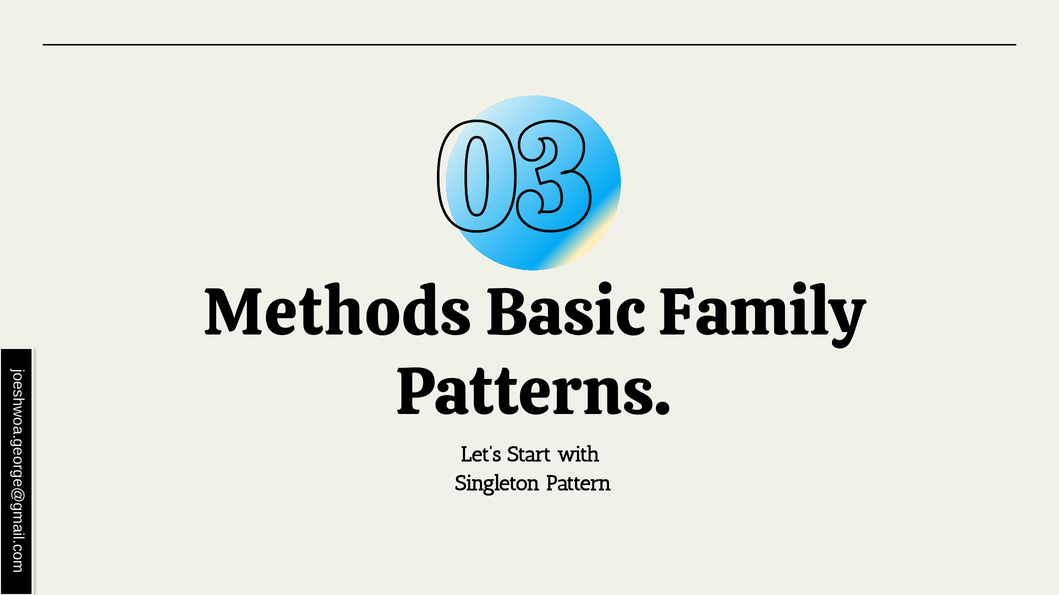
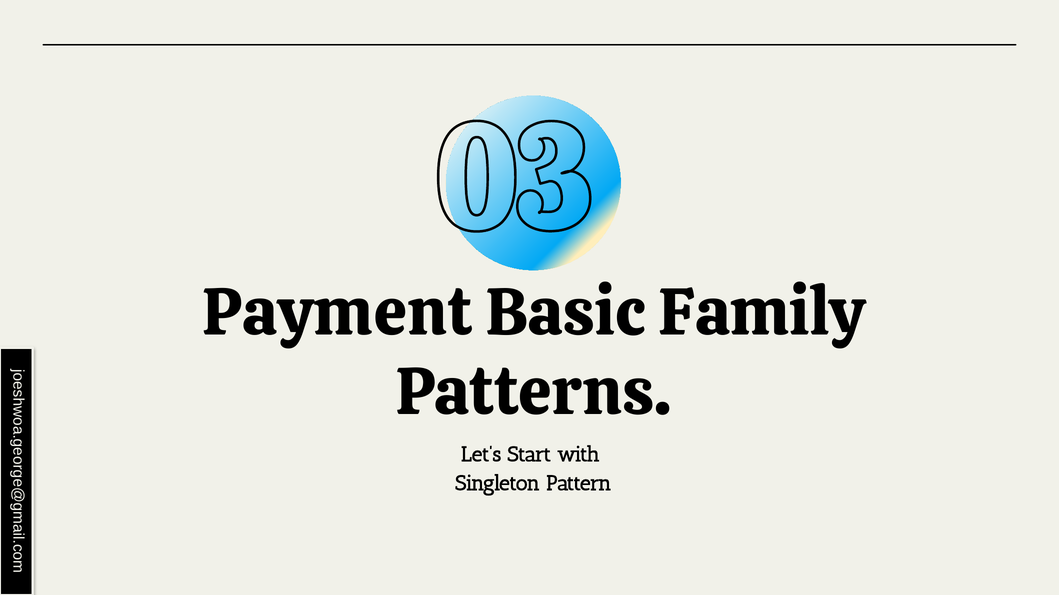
Methods: Methods -> Payment
